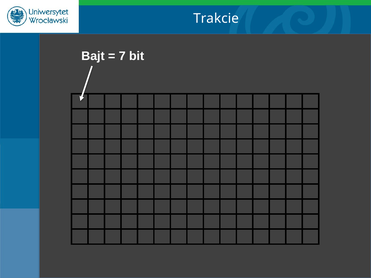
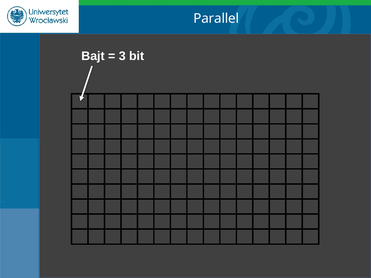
Trakcie: Trakcie -> Parallel
7: 7 -> 3
